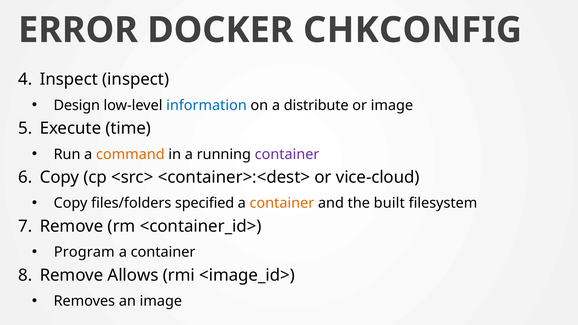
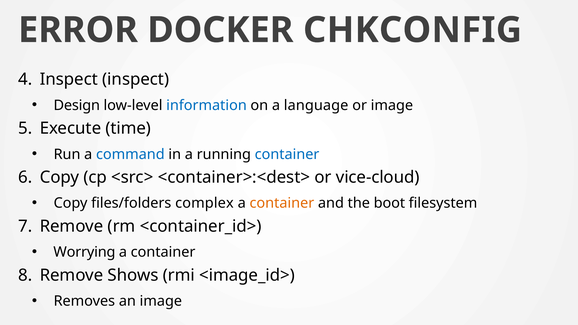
distribute: distribute -> language
command colour: orange -> blue
container at (287, 154) colour: purple -> blue
specified: specified -> complex
built: built -> boot
Program: Program -> Worrying
Allows: Allows -> Shows
